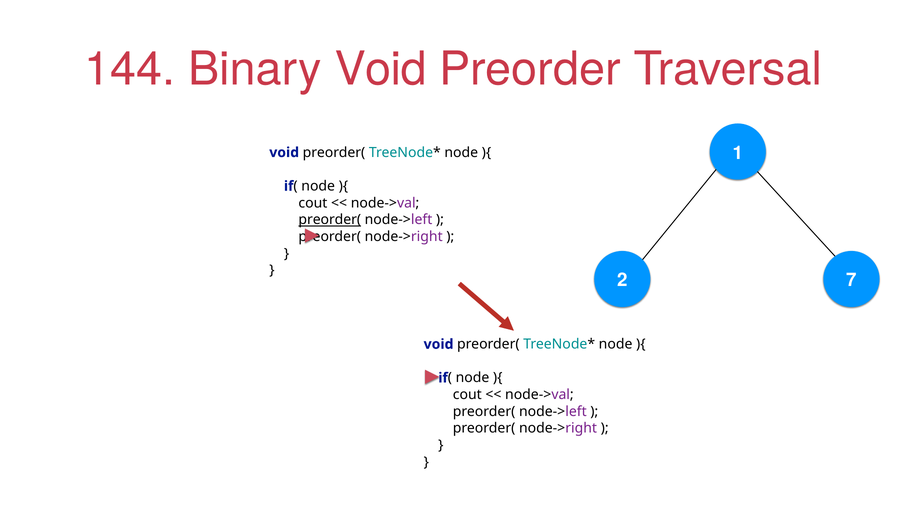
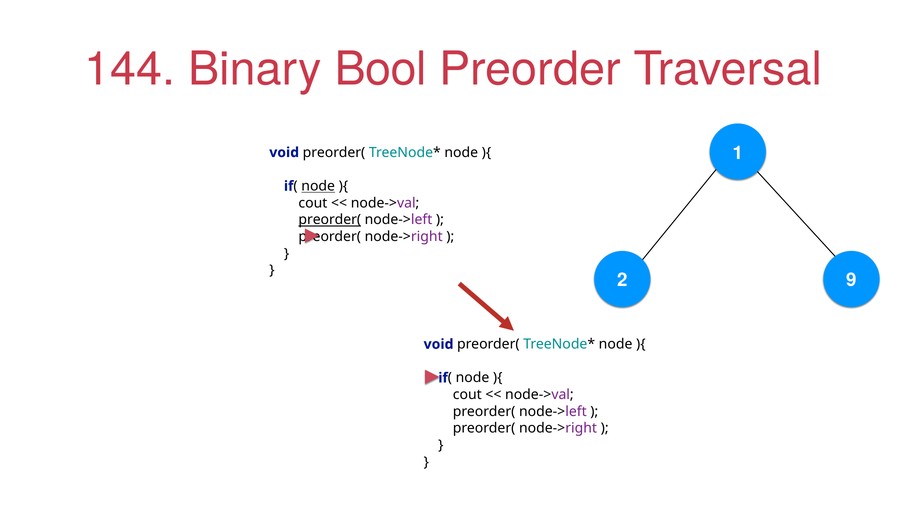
Binary Void: Void -> Bool
node at (318, 186) underline: none -> present
7: 7 -> 9
